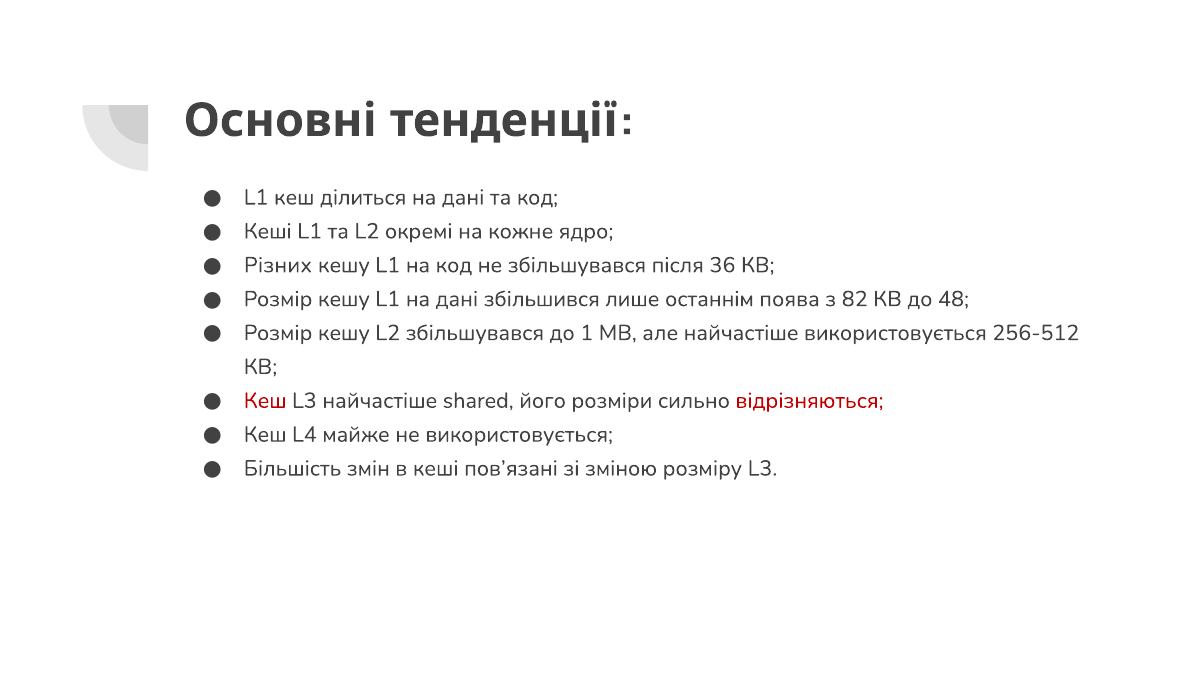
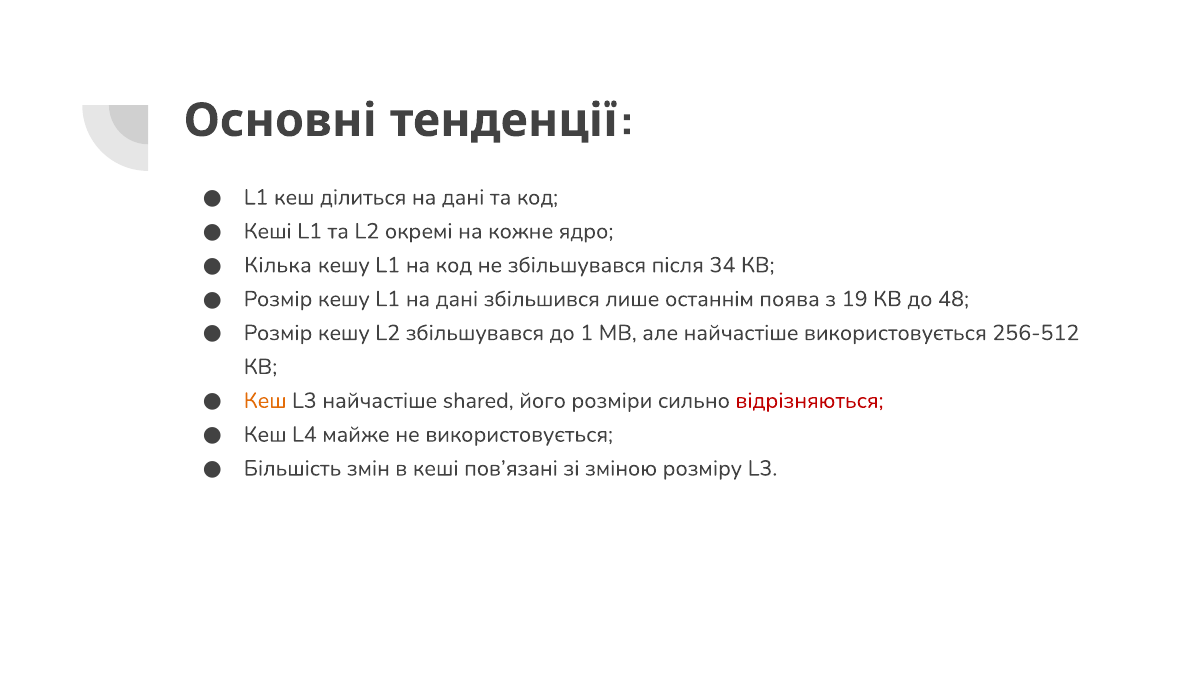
Різних: Різних -> Кілька
36: 36 -> 34
82: 82 -> 19
Кеш at (265, 400) colour: red -> orange
